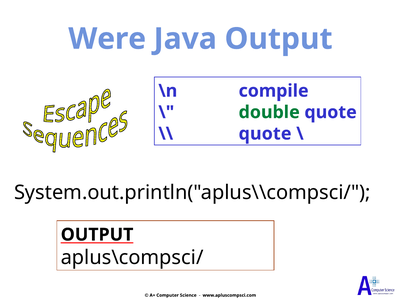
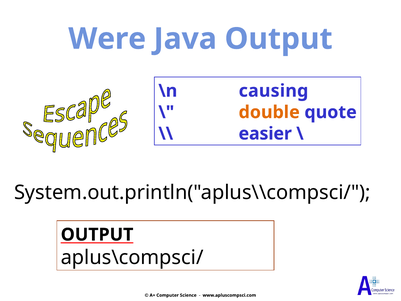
compile: compile -> causing
double colour: green -> orange
quote at (265, 134): quote -> easier
